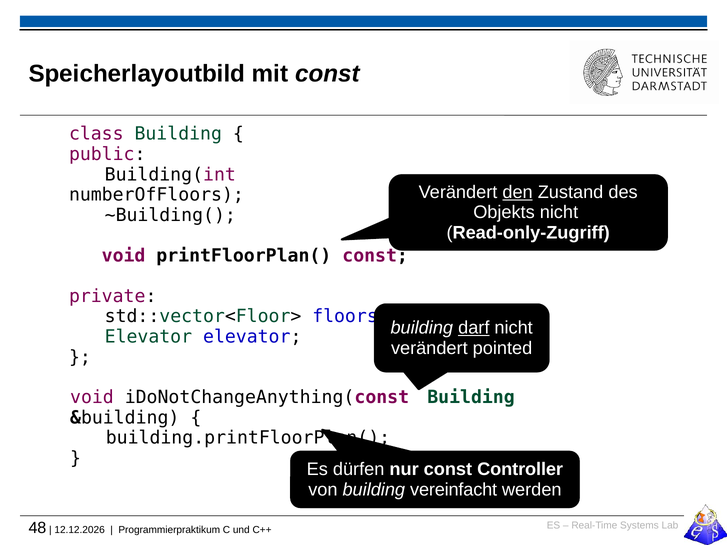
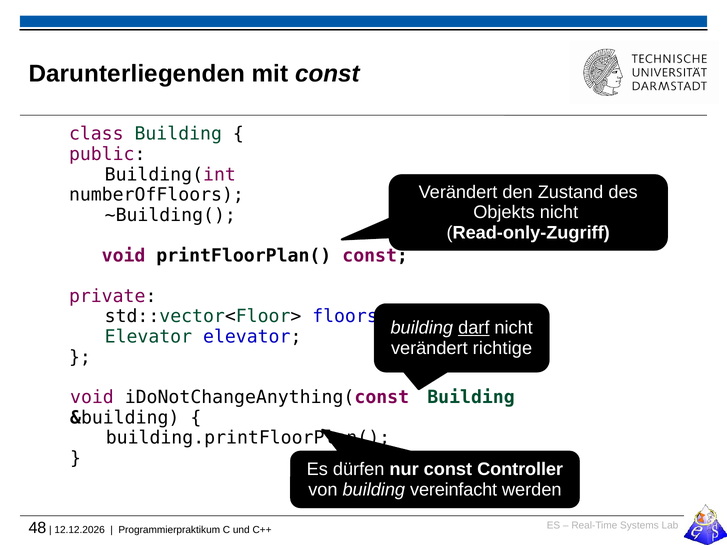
Speicherlayoutbild: Speicherlayoutbild -> Darunterliegenden
den underline: present -> none
pointed: pointed -> richtige
